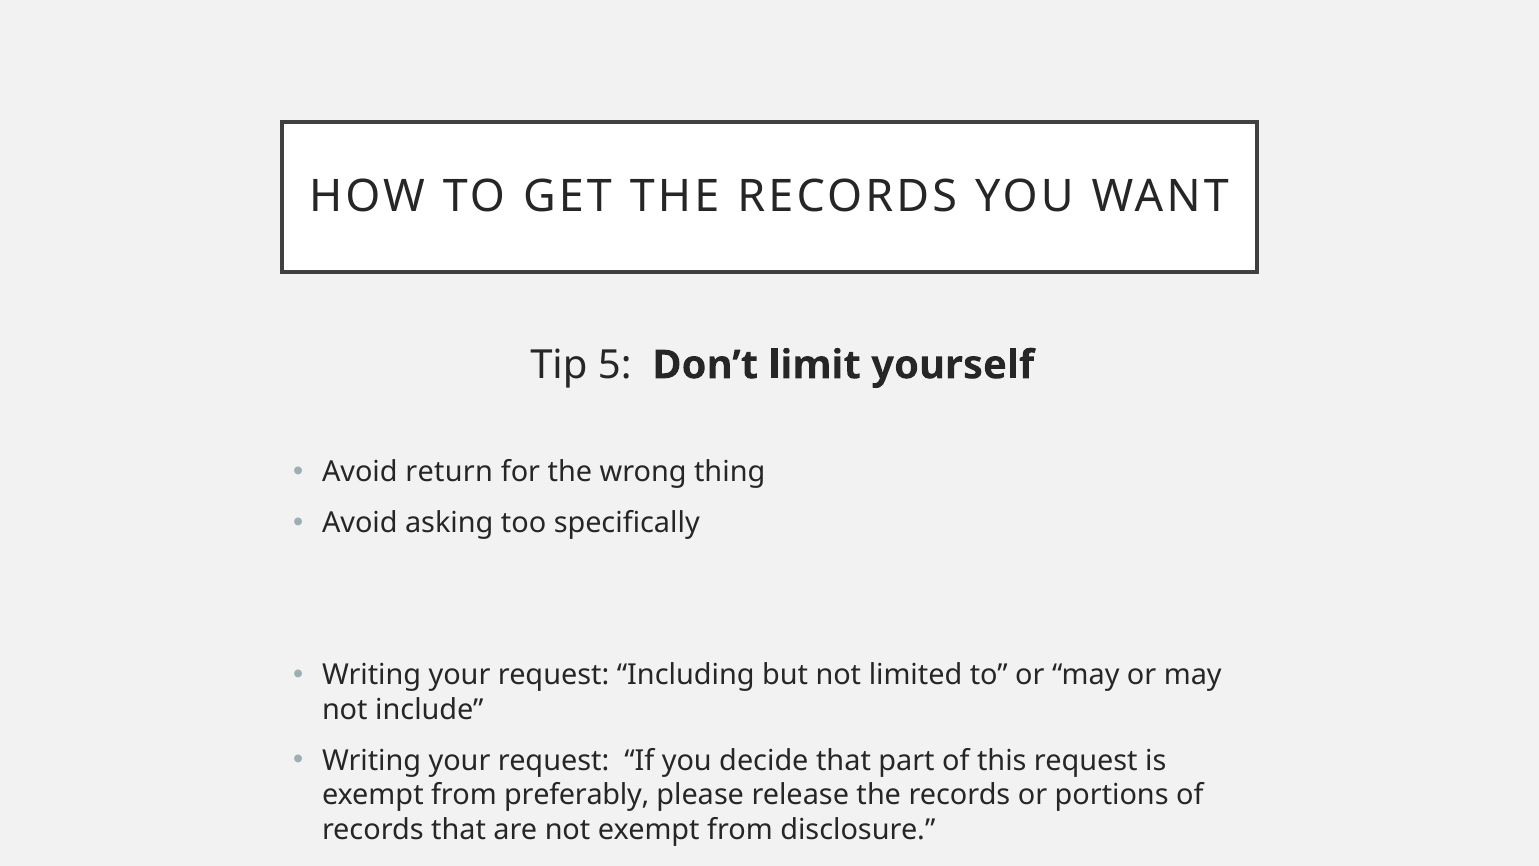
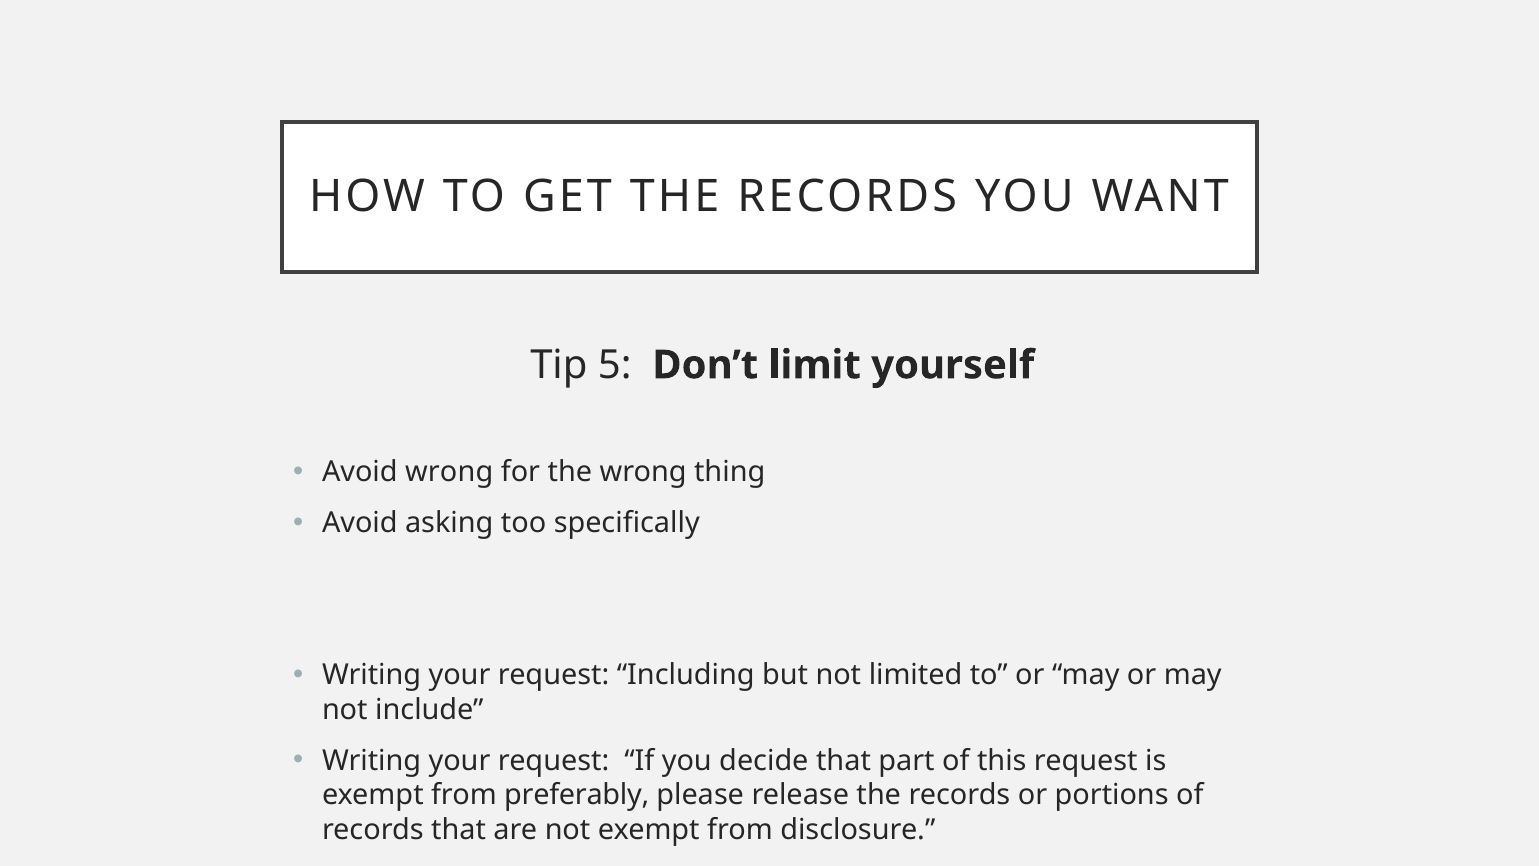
Avoid return: return -> wrong
